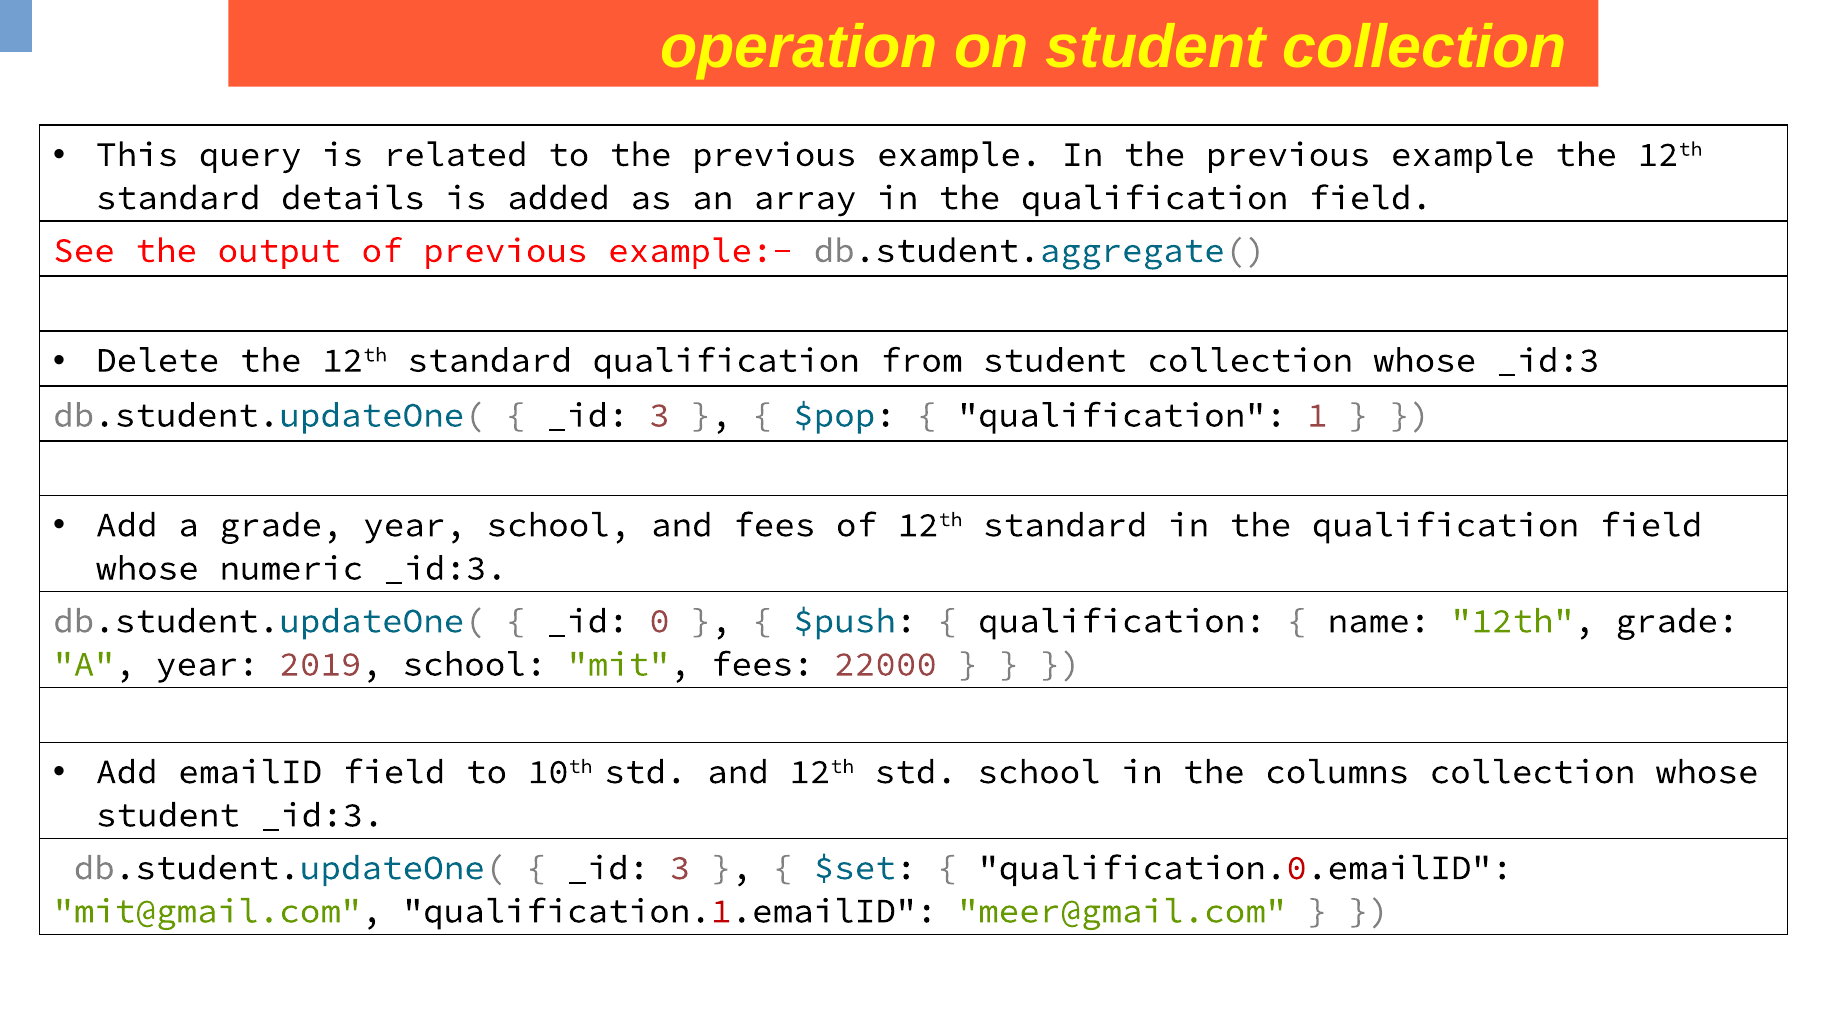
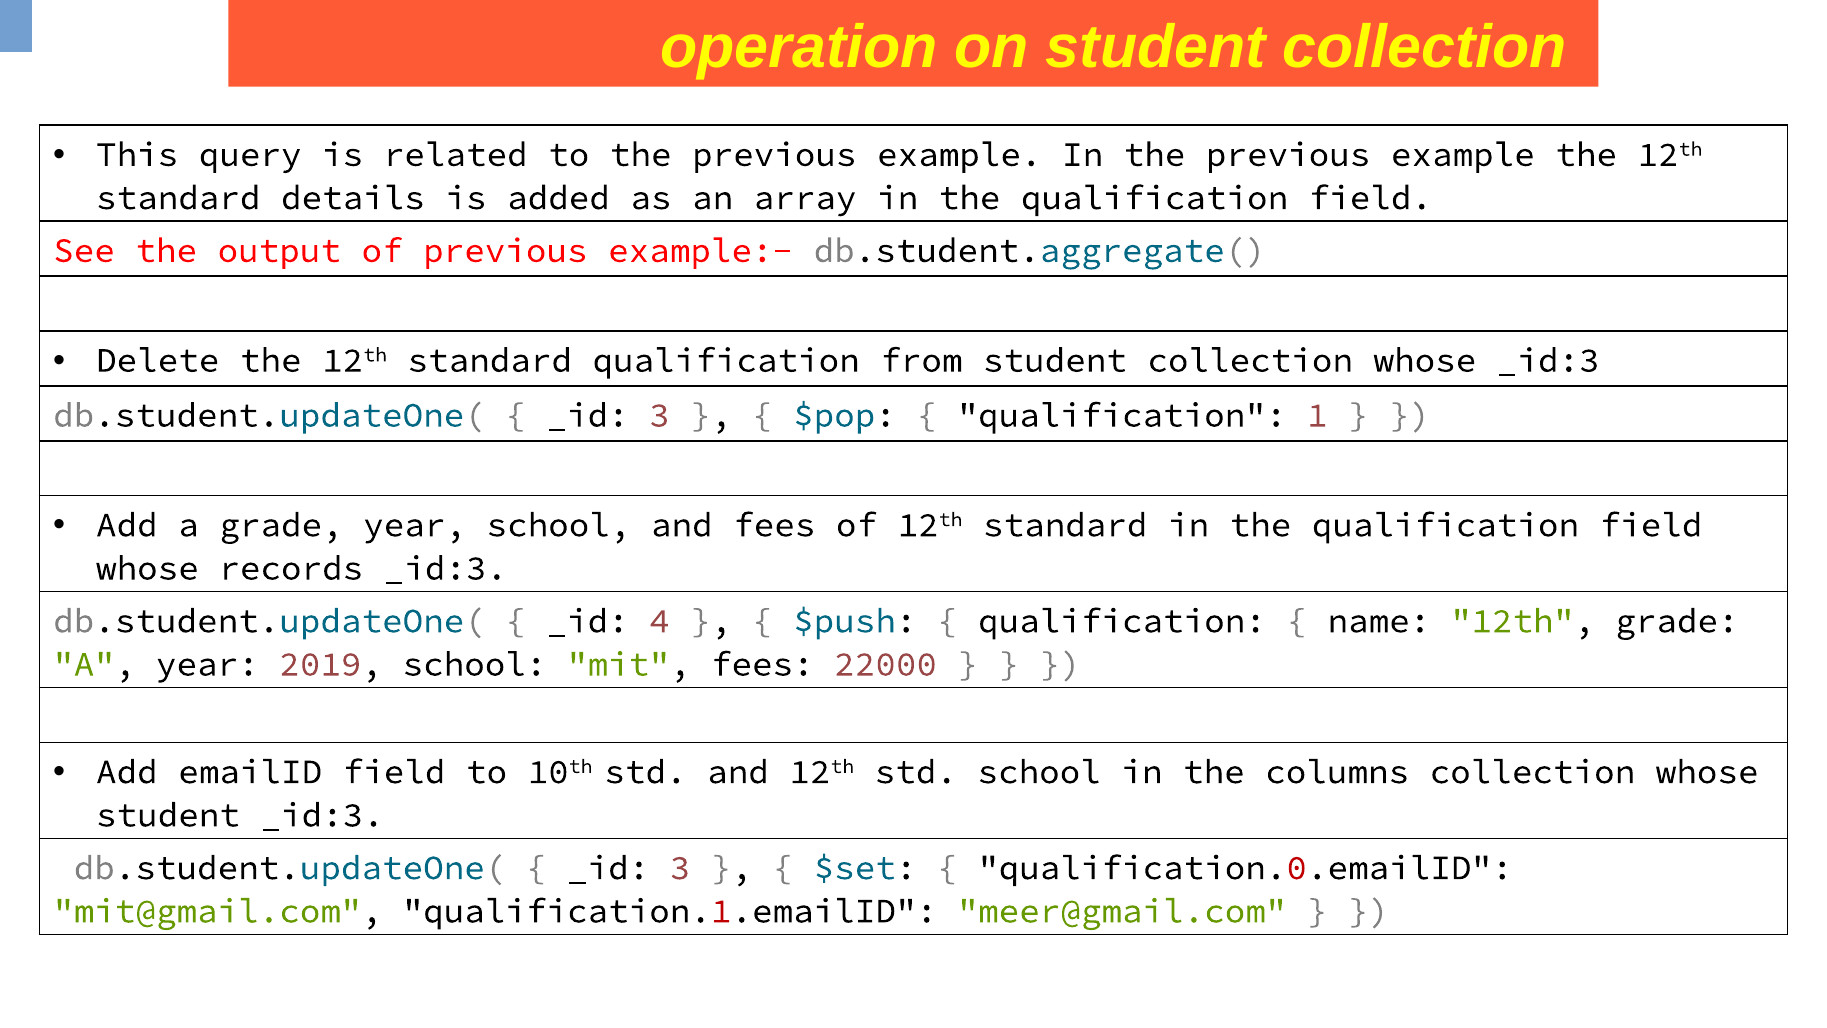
numeric: numeric -> records
0: 0 -> 4
